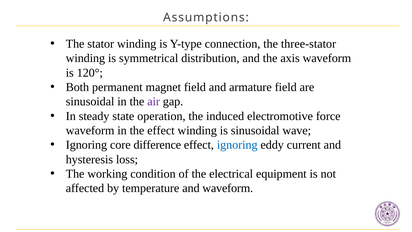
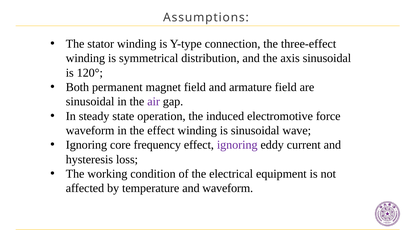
three-stator: three-stator -> three-effect
axis waveform: waveform -> sinusoidal
difference: difference -> frequency
ignoring at (237, 145) colour: blue -> purple
